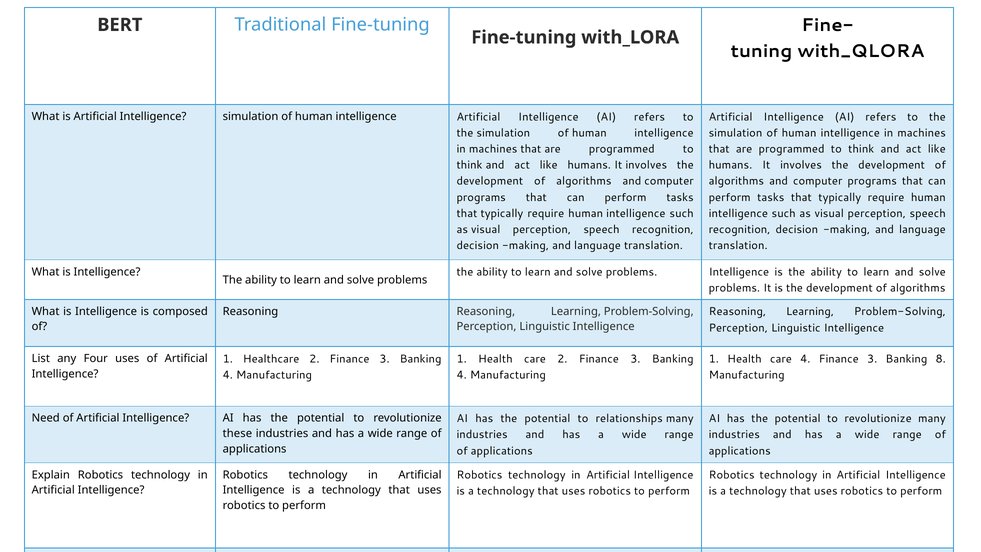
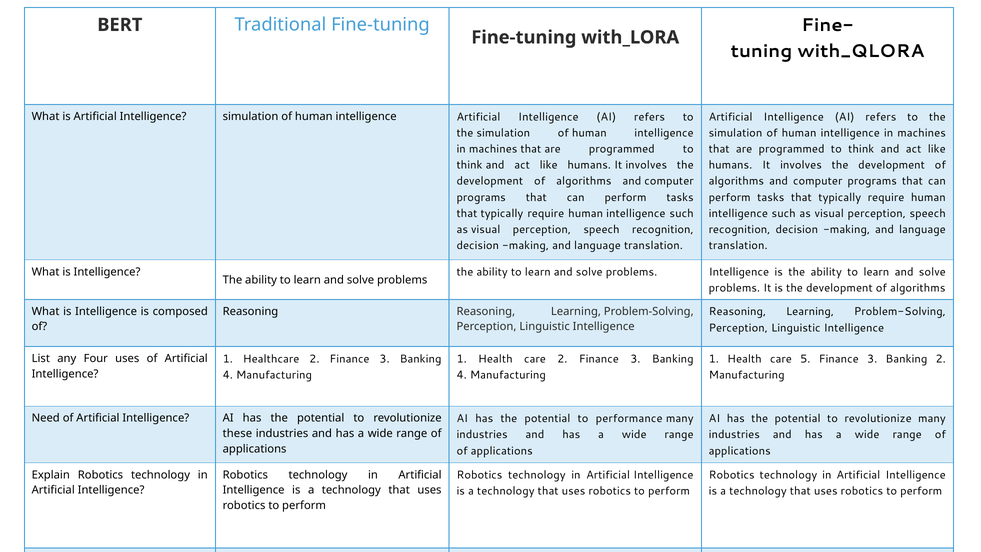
care 4: 4 -> 5
Banking 8: 8 -> 2
relationships: relationships -> performance
